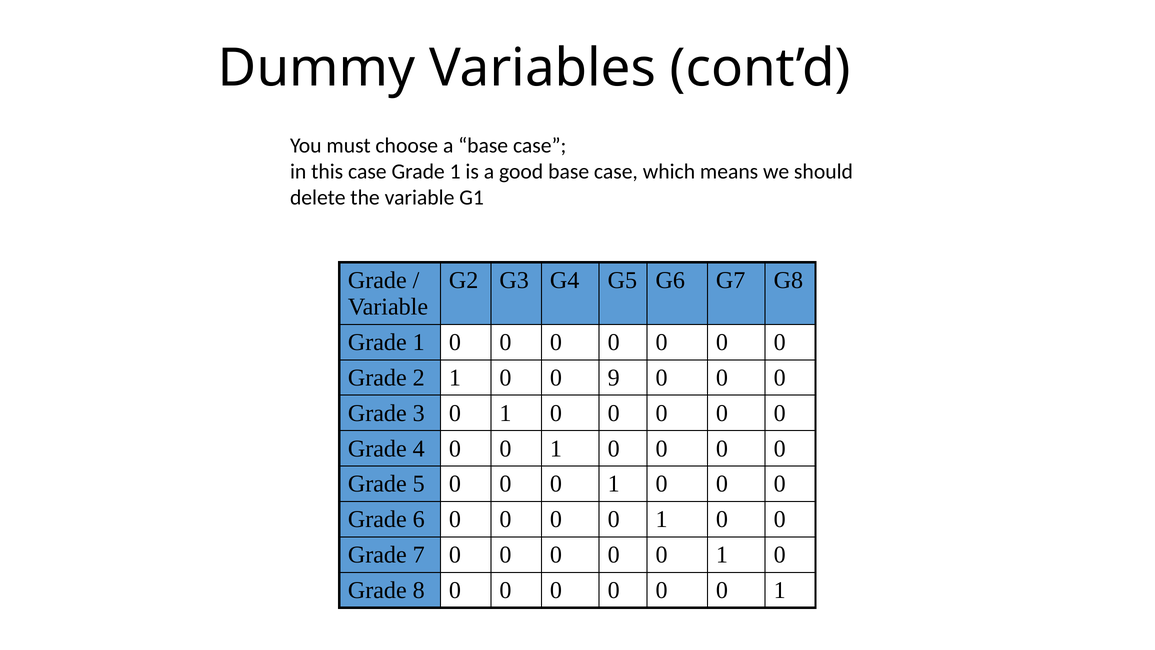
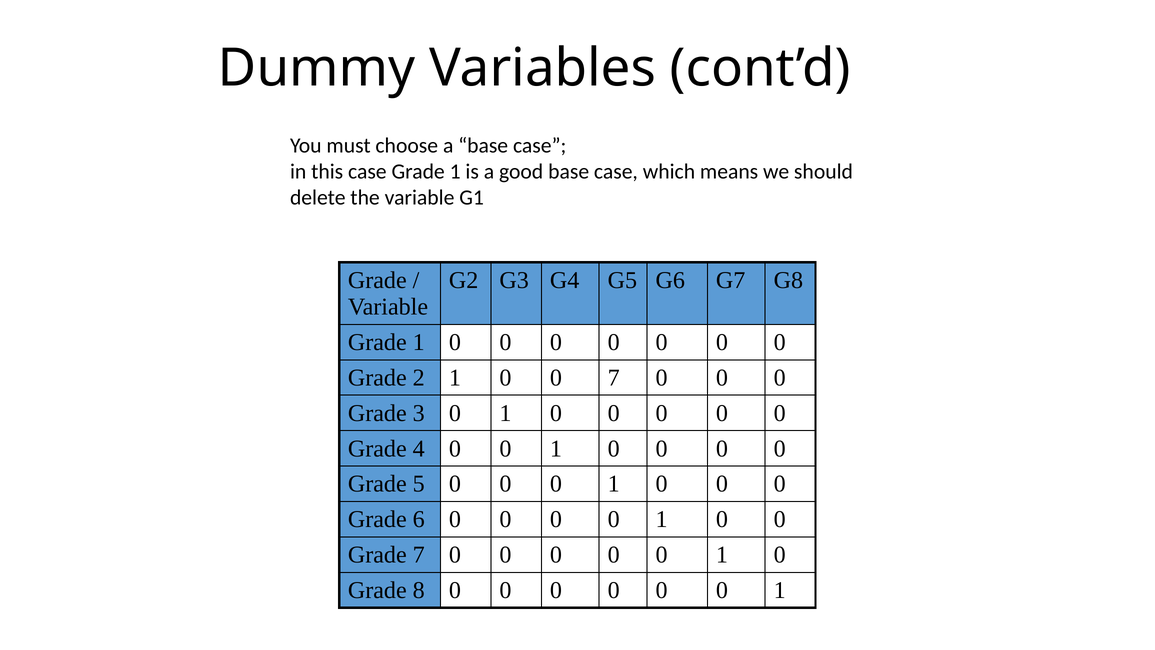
0 9: 9 -> 7
